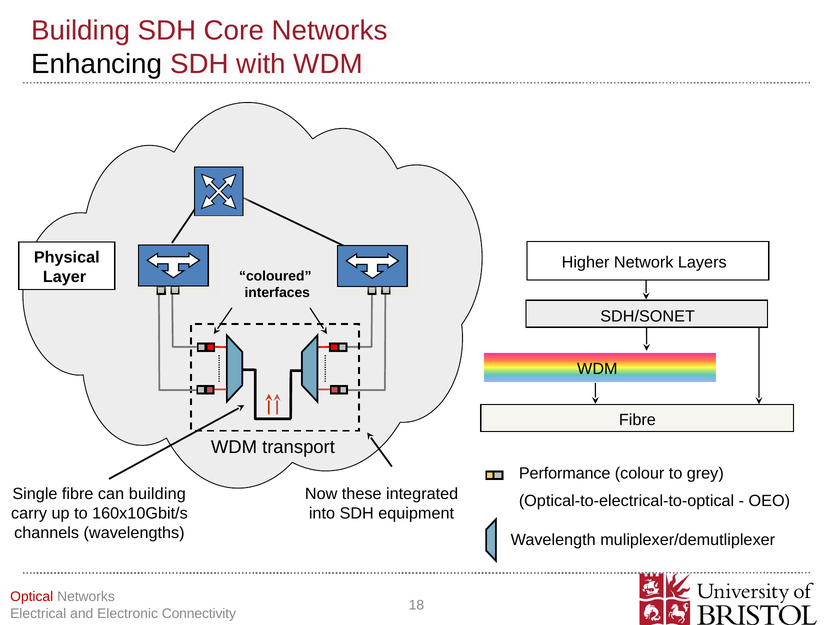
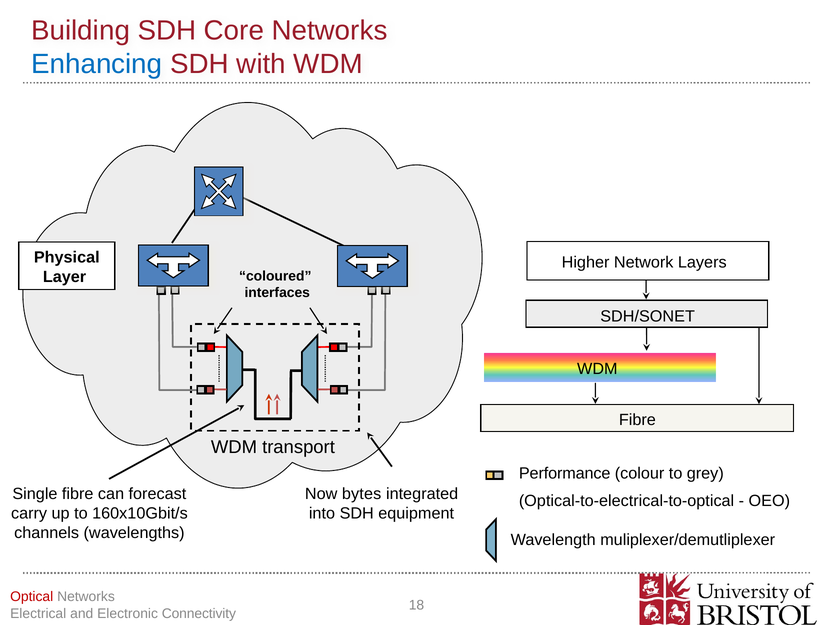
Enhancing colour: black -> blue
can building: building -> forecast
these: these -> bytes
